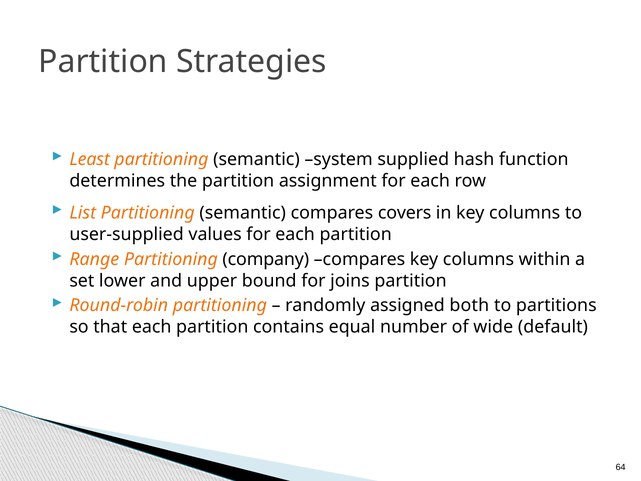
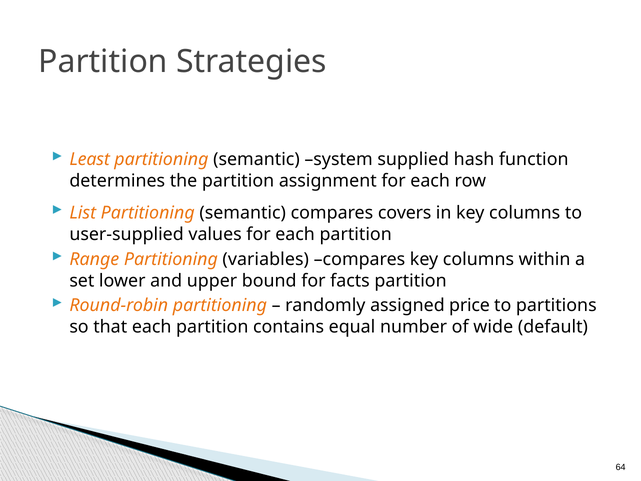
company: company -> variables
joins: joins -> facts
both: both -> price
